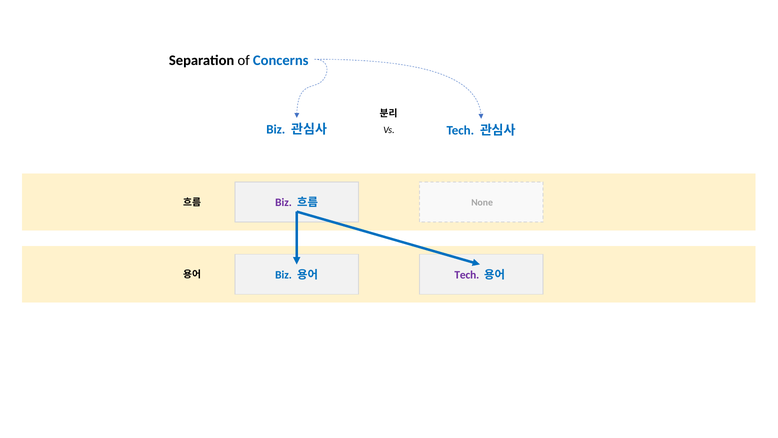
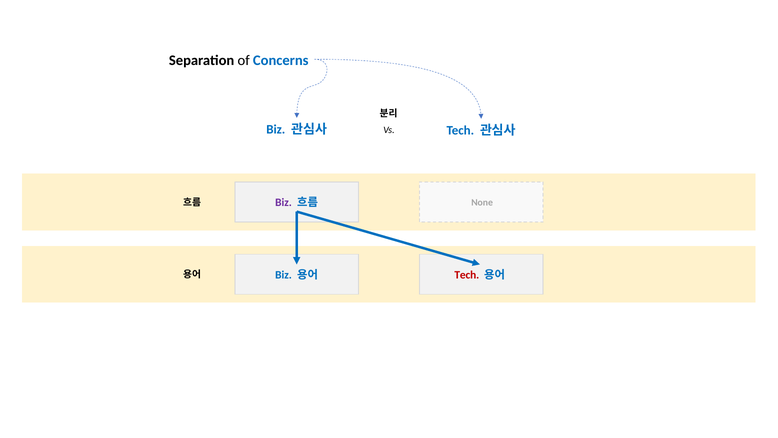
Tech at (467, 275) colour: purple -> red
